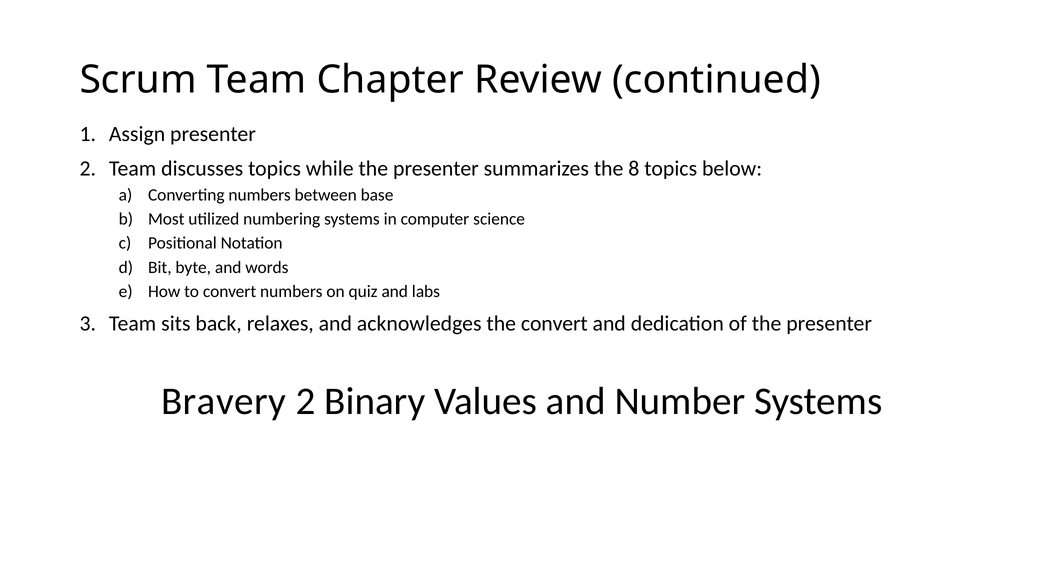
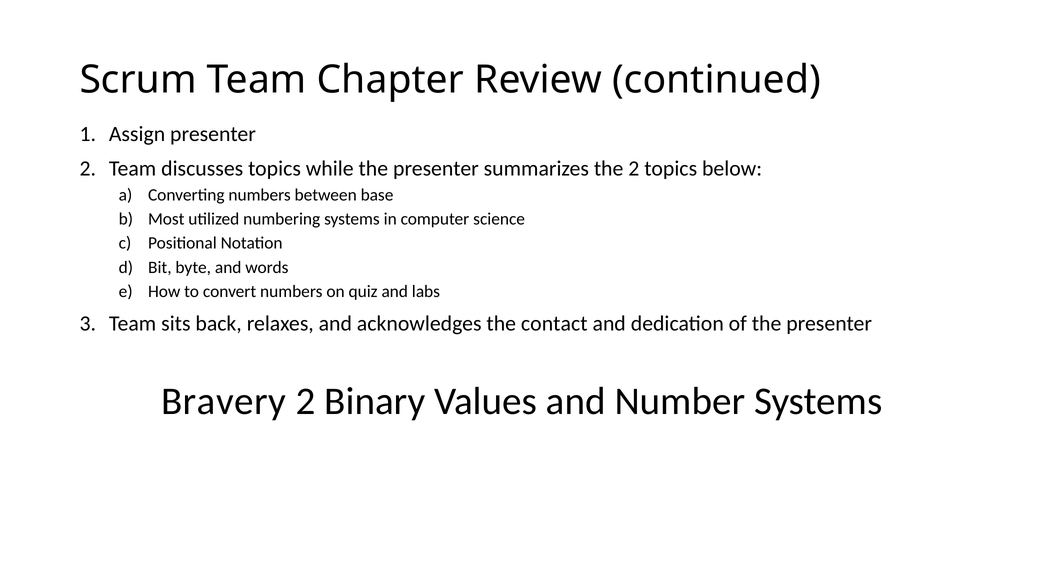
the 8: 8 -> 2
the convert: convert -> contact
